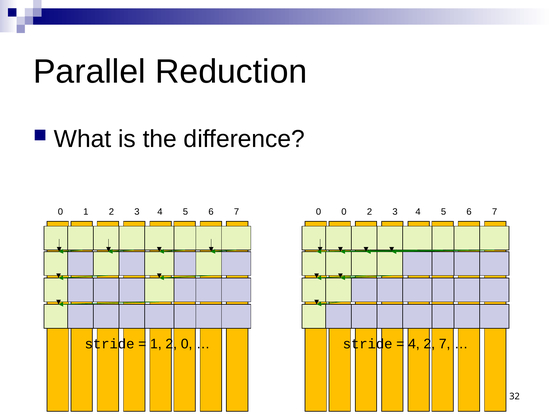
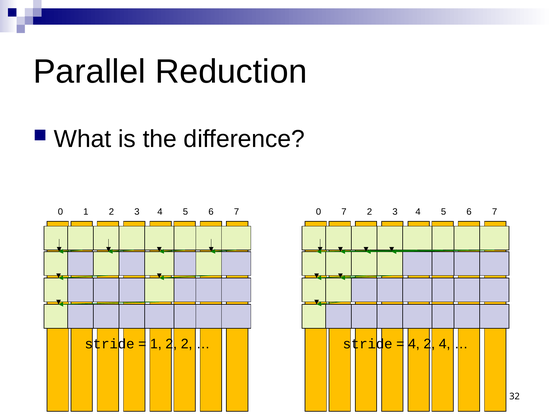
0 0: 0 -> 7
2 0: 0 -> 2
2 7: 7 -> 4
